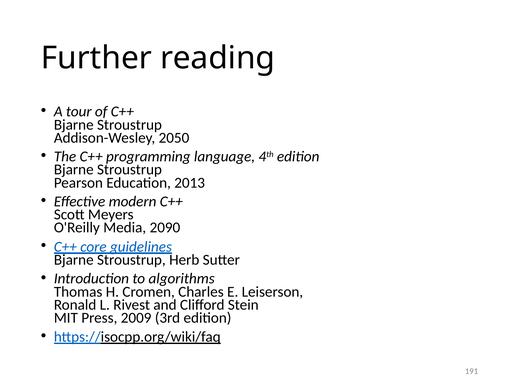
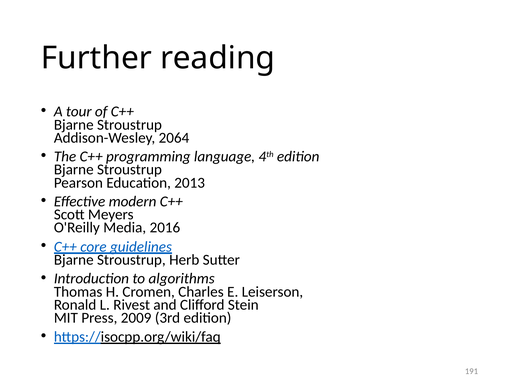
2050: 2050 -> 2064
2090: 2090 -> 2016
